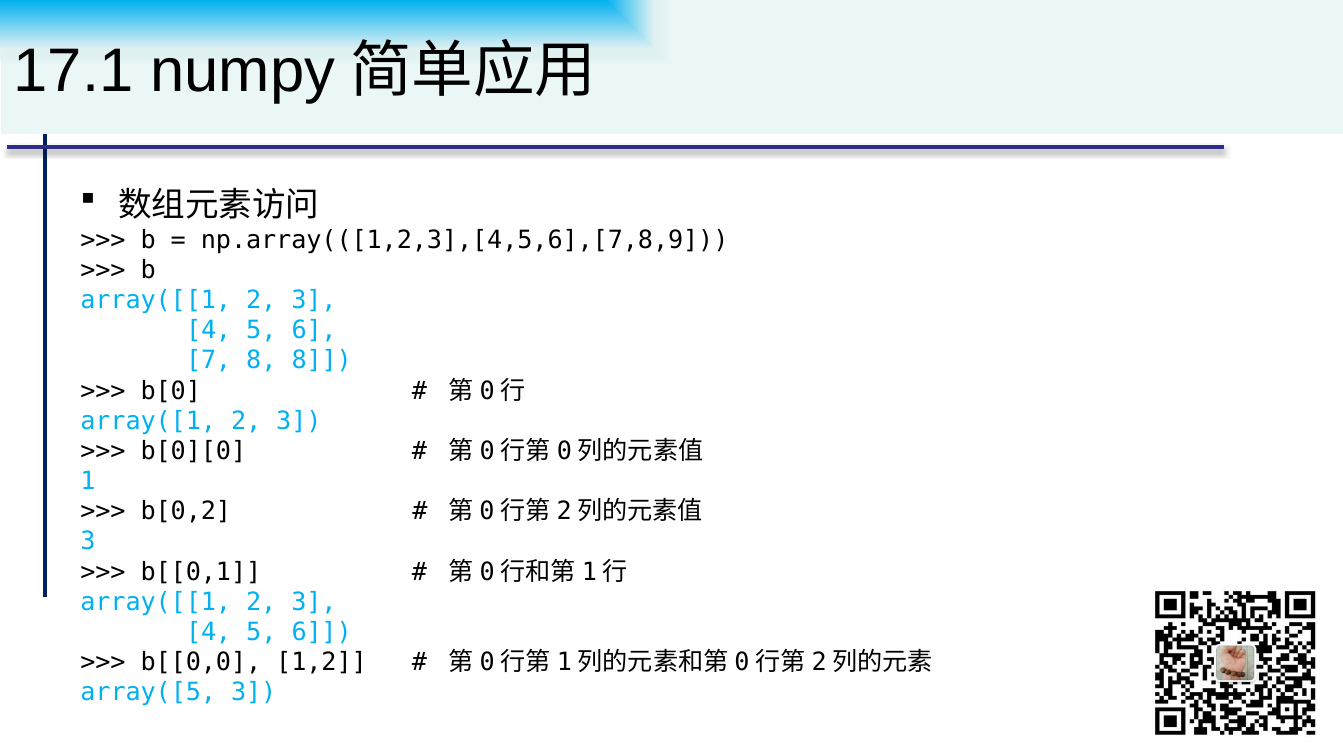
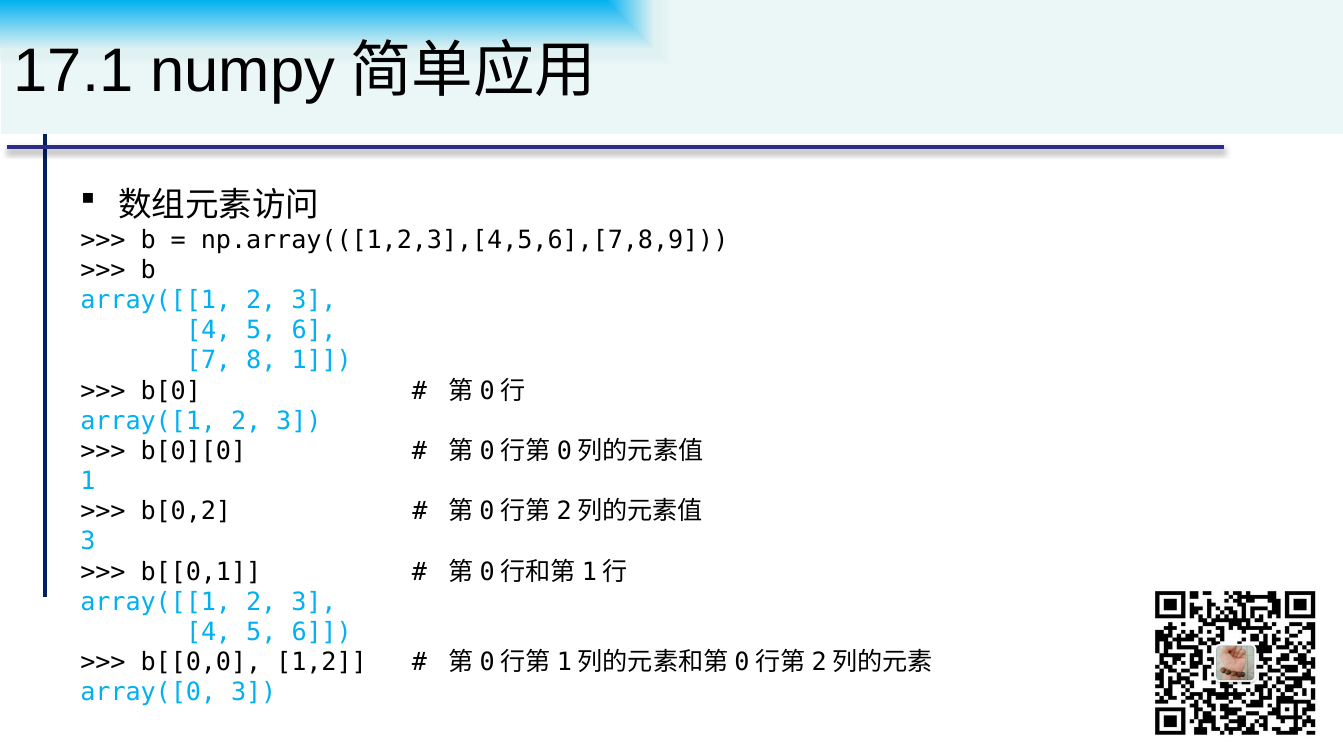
8 8: 8 -> 1
array([5: array([5 -> array([0
